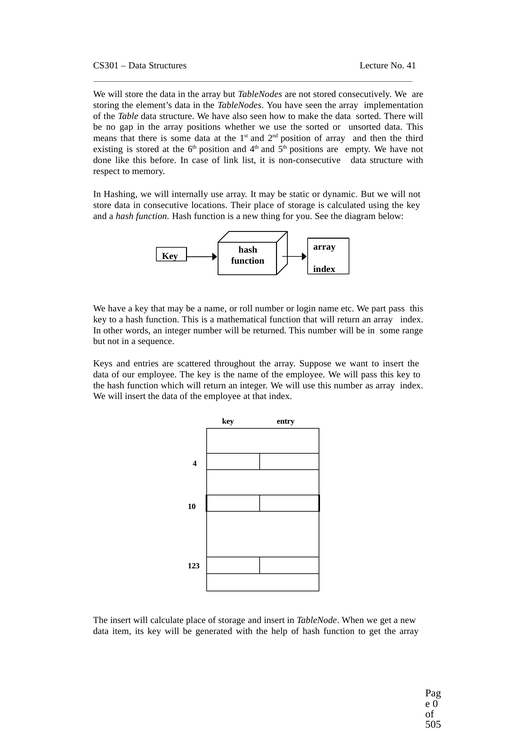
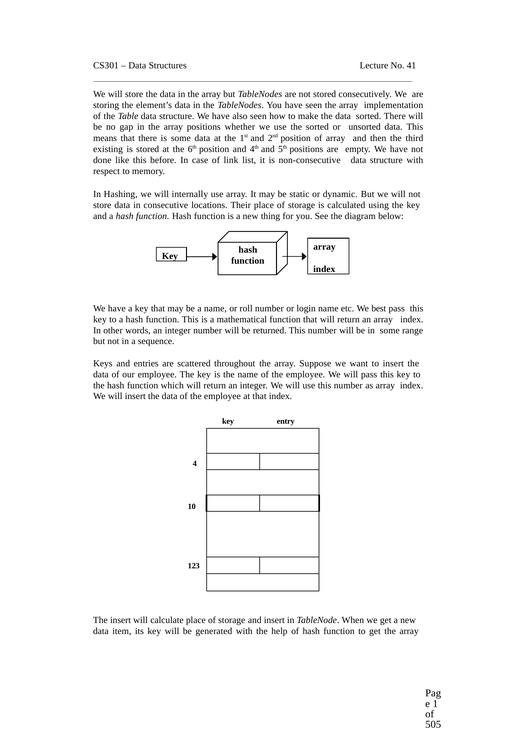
part: part -> best
0: 0 -> 1
